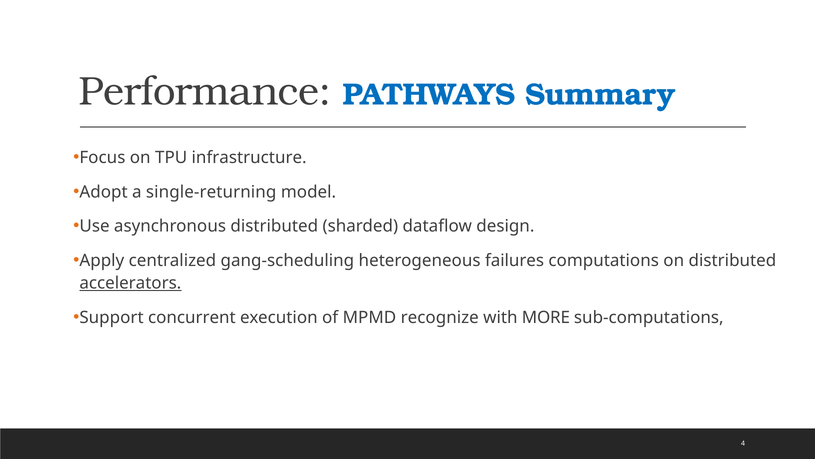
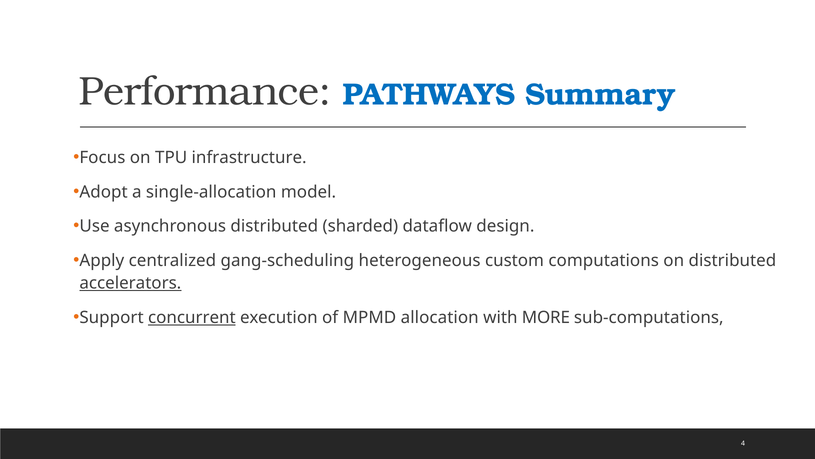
single-returning: single-returning -> single-allocation
failures: failures -> custom
concurrent underline: none -> present
recognize: recognize -> allocation
